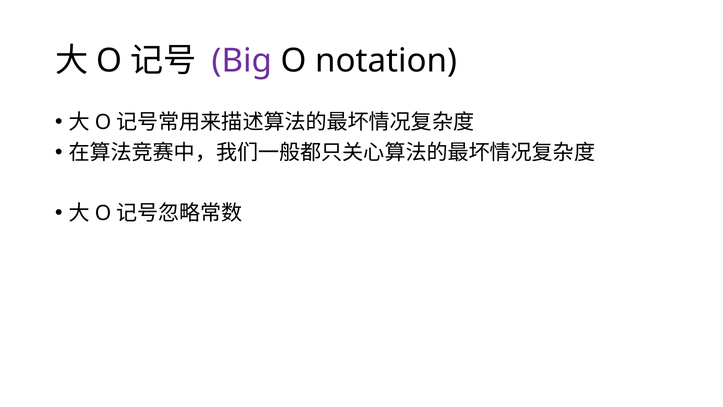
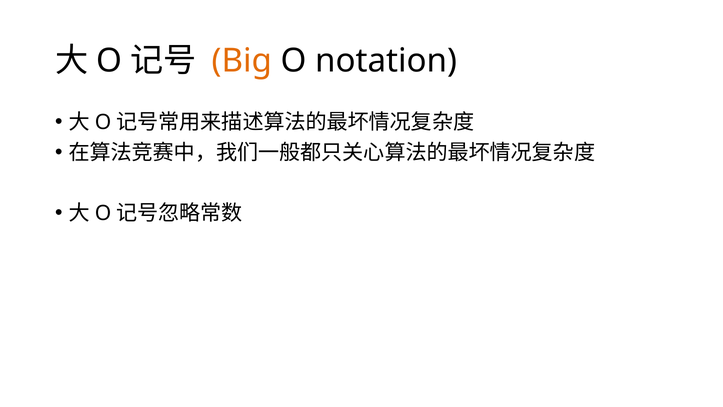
Big colour: purple -> orange
